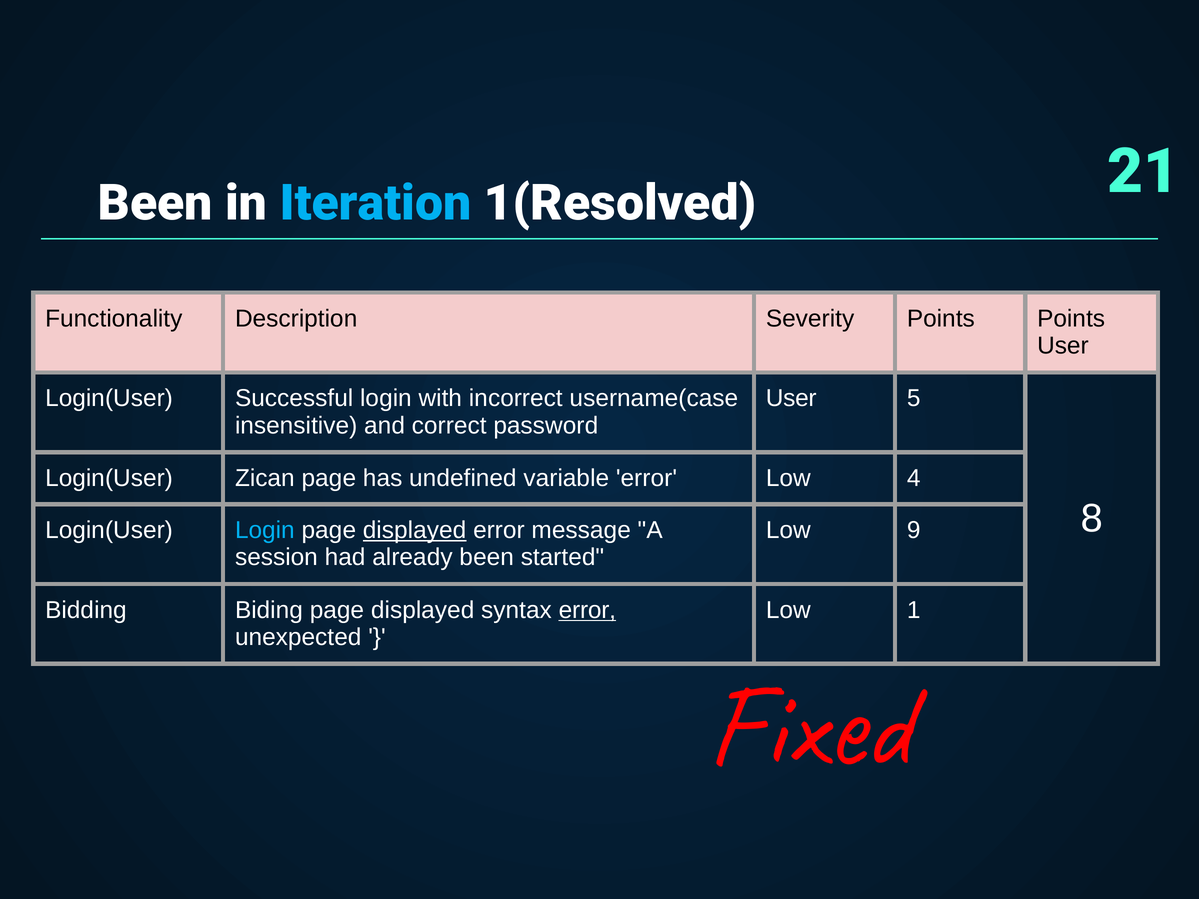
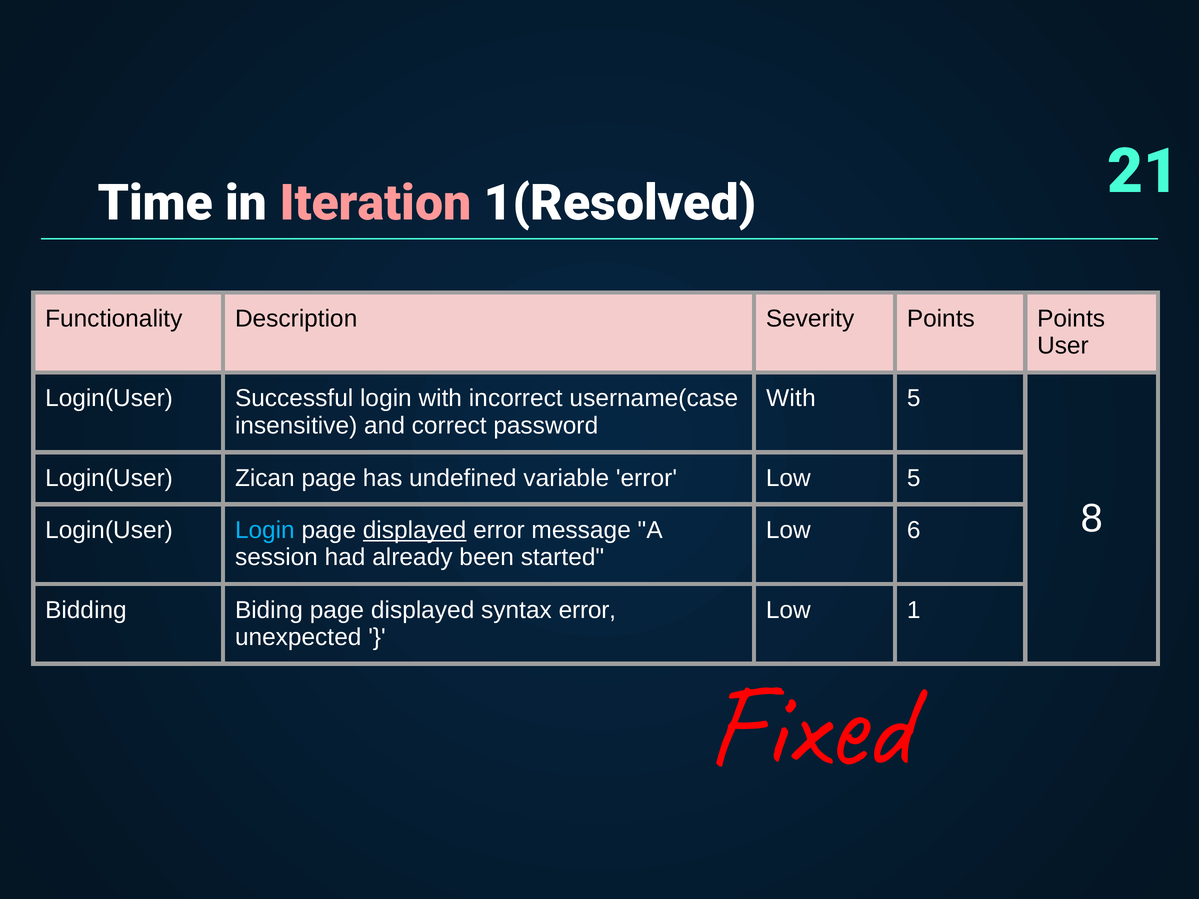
Been at (155, 203): Been -> Time
Iteration colour: light blue -> pink
User at (791, 399): User -> With
Low 4: 4 -> 5
9: 9 -> 6
error at (587, 610) underline: present -> none
